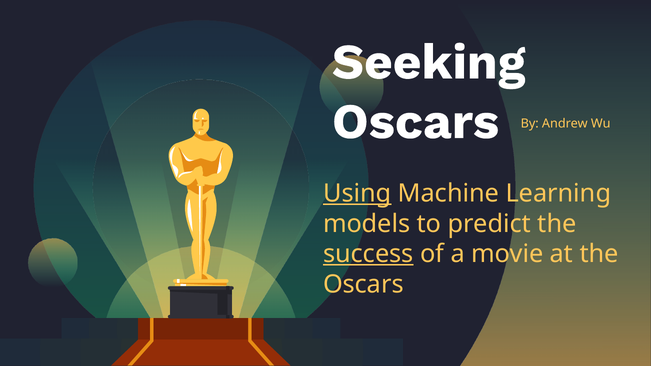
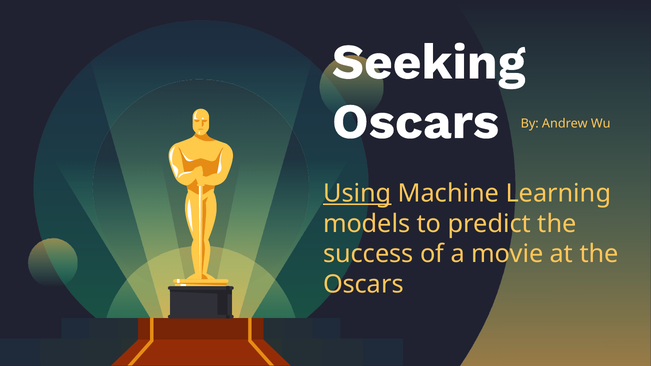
success underline: present -> none
